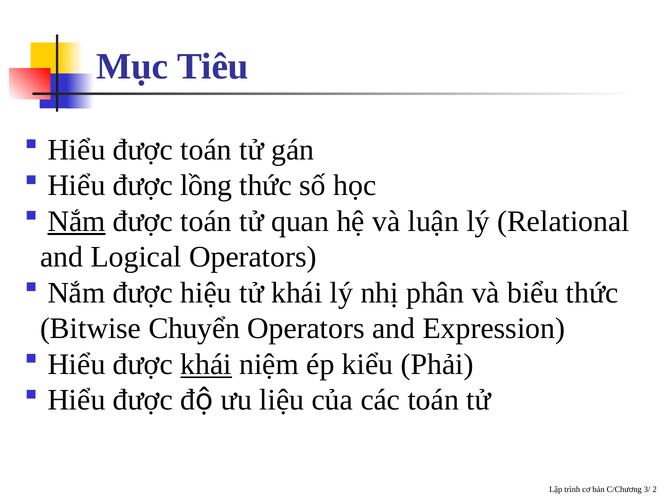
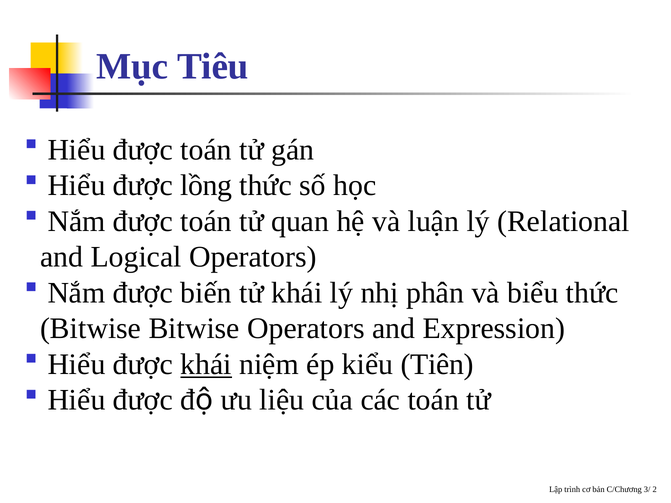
Nắm at (76, 221) underline: present -> none
hiệu: hiệu -> biến
Bitwise Chuyển: Chuyển -> Bitwise
Phải: Phải -> Tiên
